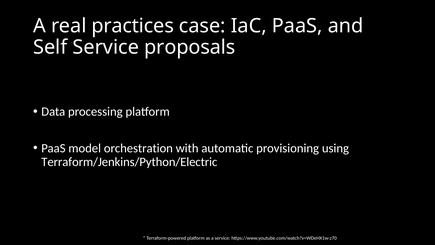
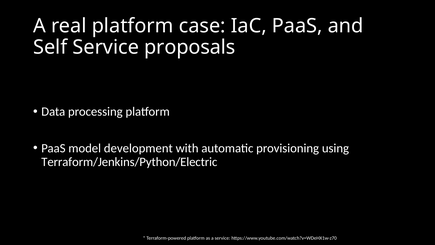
real practices: practices -> platform
orchestration: orchestration -> development
